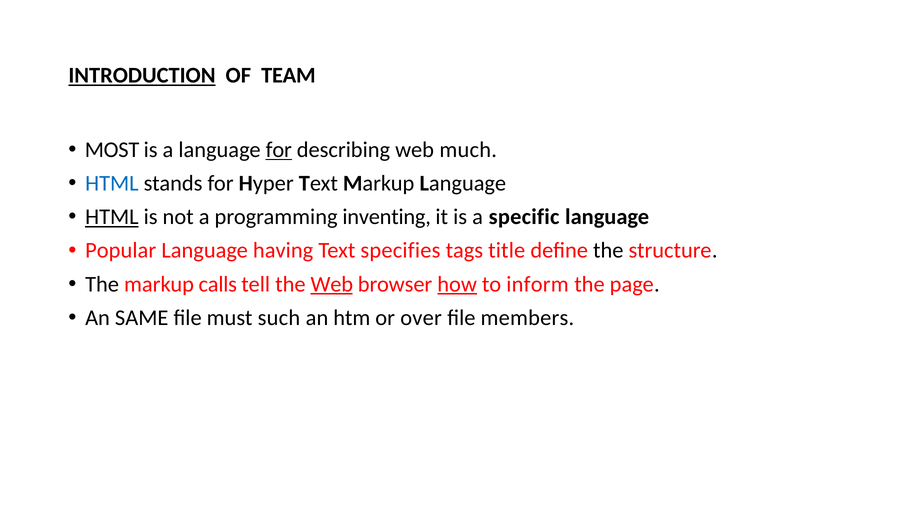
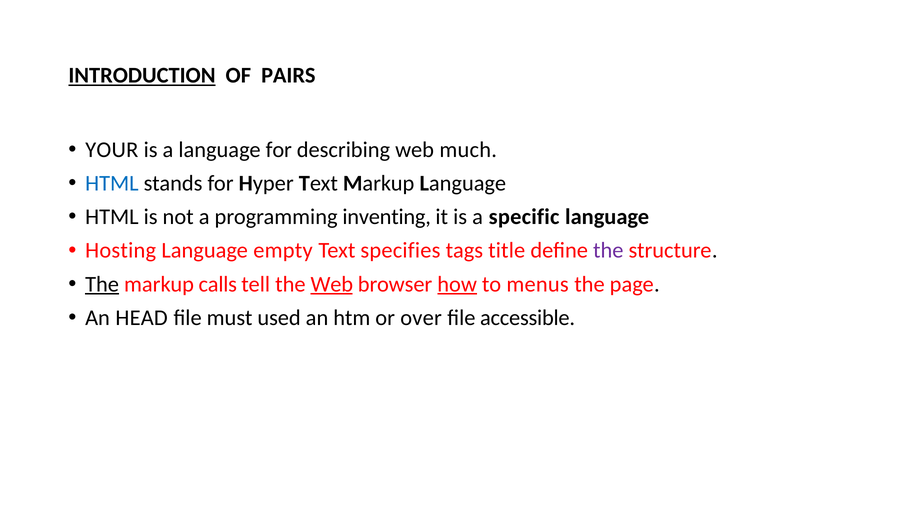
TEAM: TEAM -> PAIRS
MOST: MOST -> YOUR
for at (279, 150) underline: present -> none
HTML at (112, 217) underline: present -> none
Popular: Popular -> Hosting
having: having -> empty
the at (608, 250) colour: black -> purple
The at (102, 284) underline: none -> present
inform: inform -> menus
SAME: SAME -> HEAD
such: such -> used
members: members -> accessible
